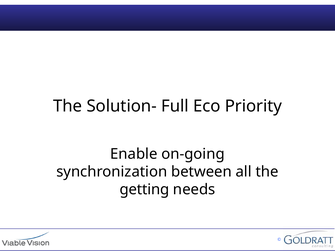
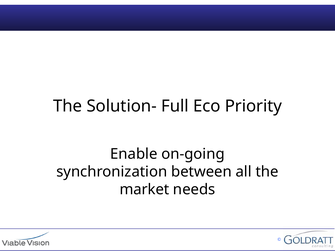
getting: getting -> market
